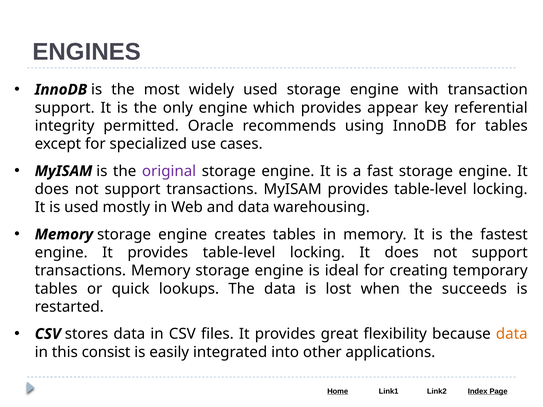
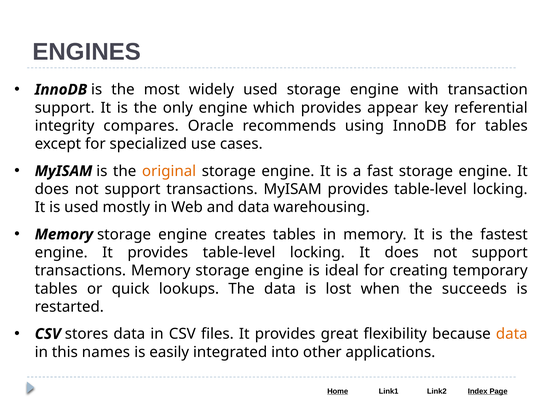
permitted: permitted -> compares
original colour: purple -> orange
consist: consist -> names
